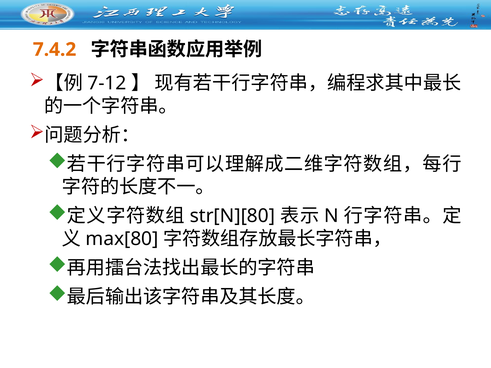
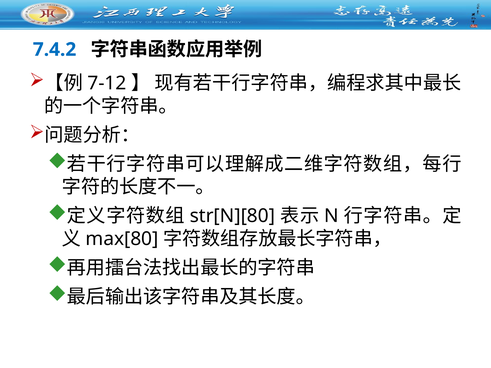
7.4.2 colour: orange -> blue
